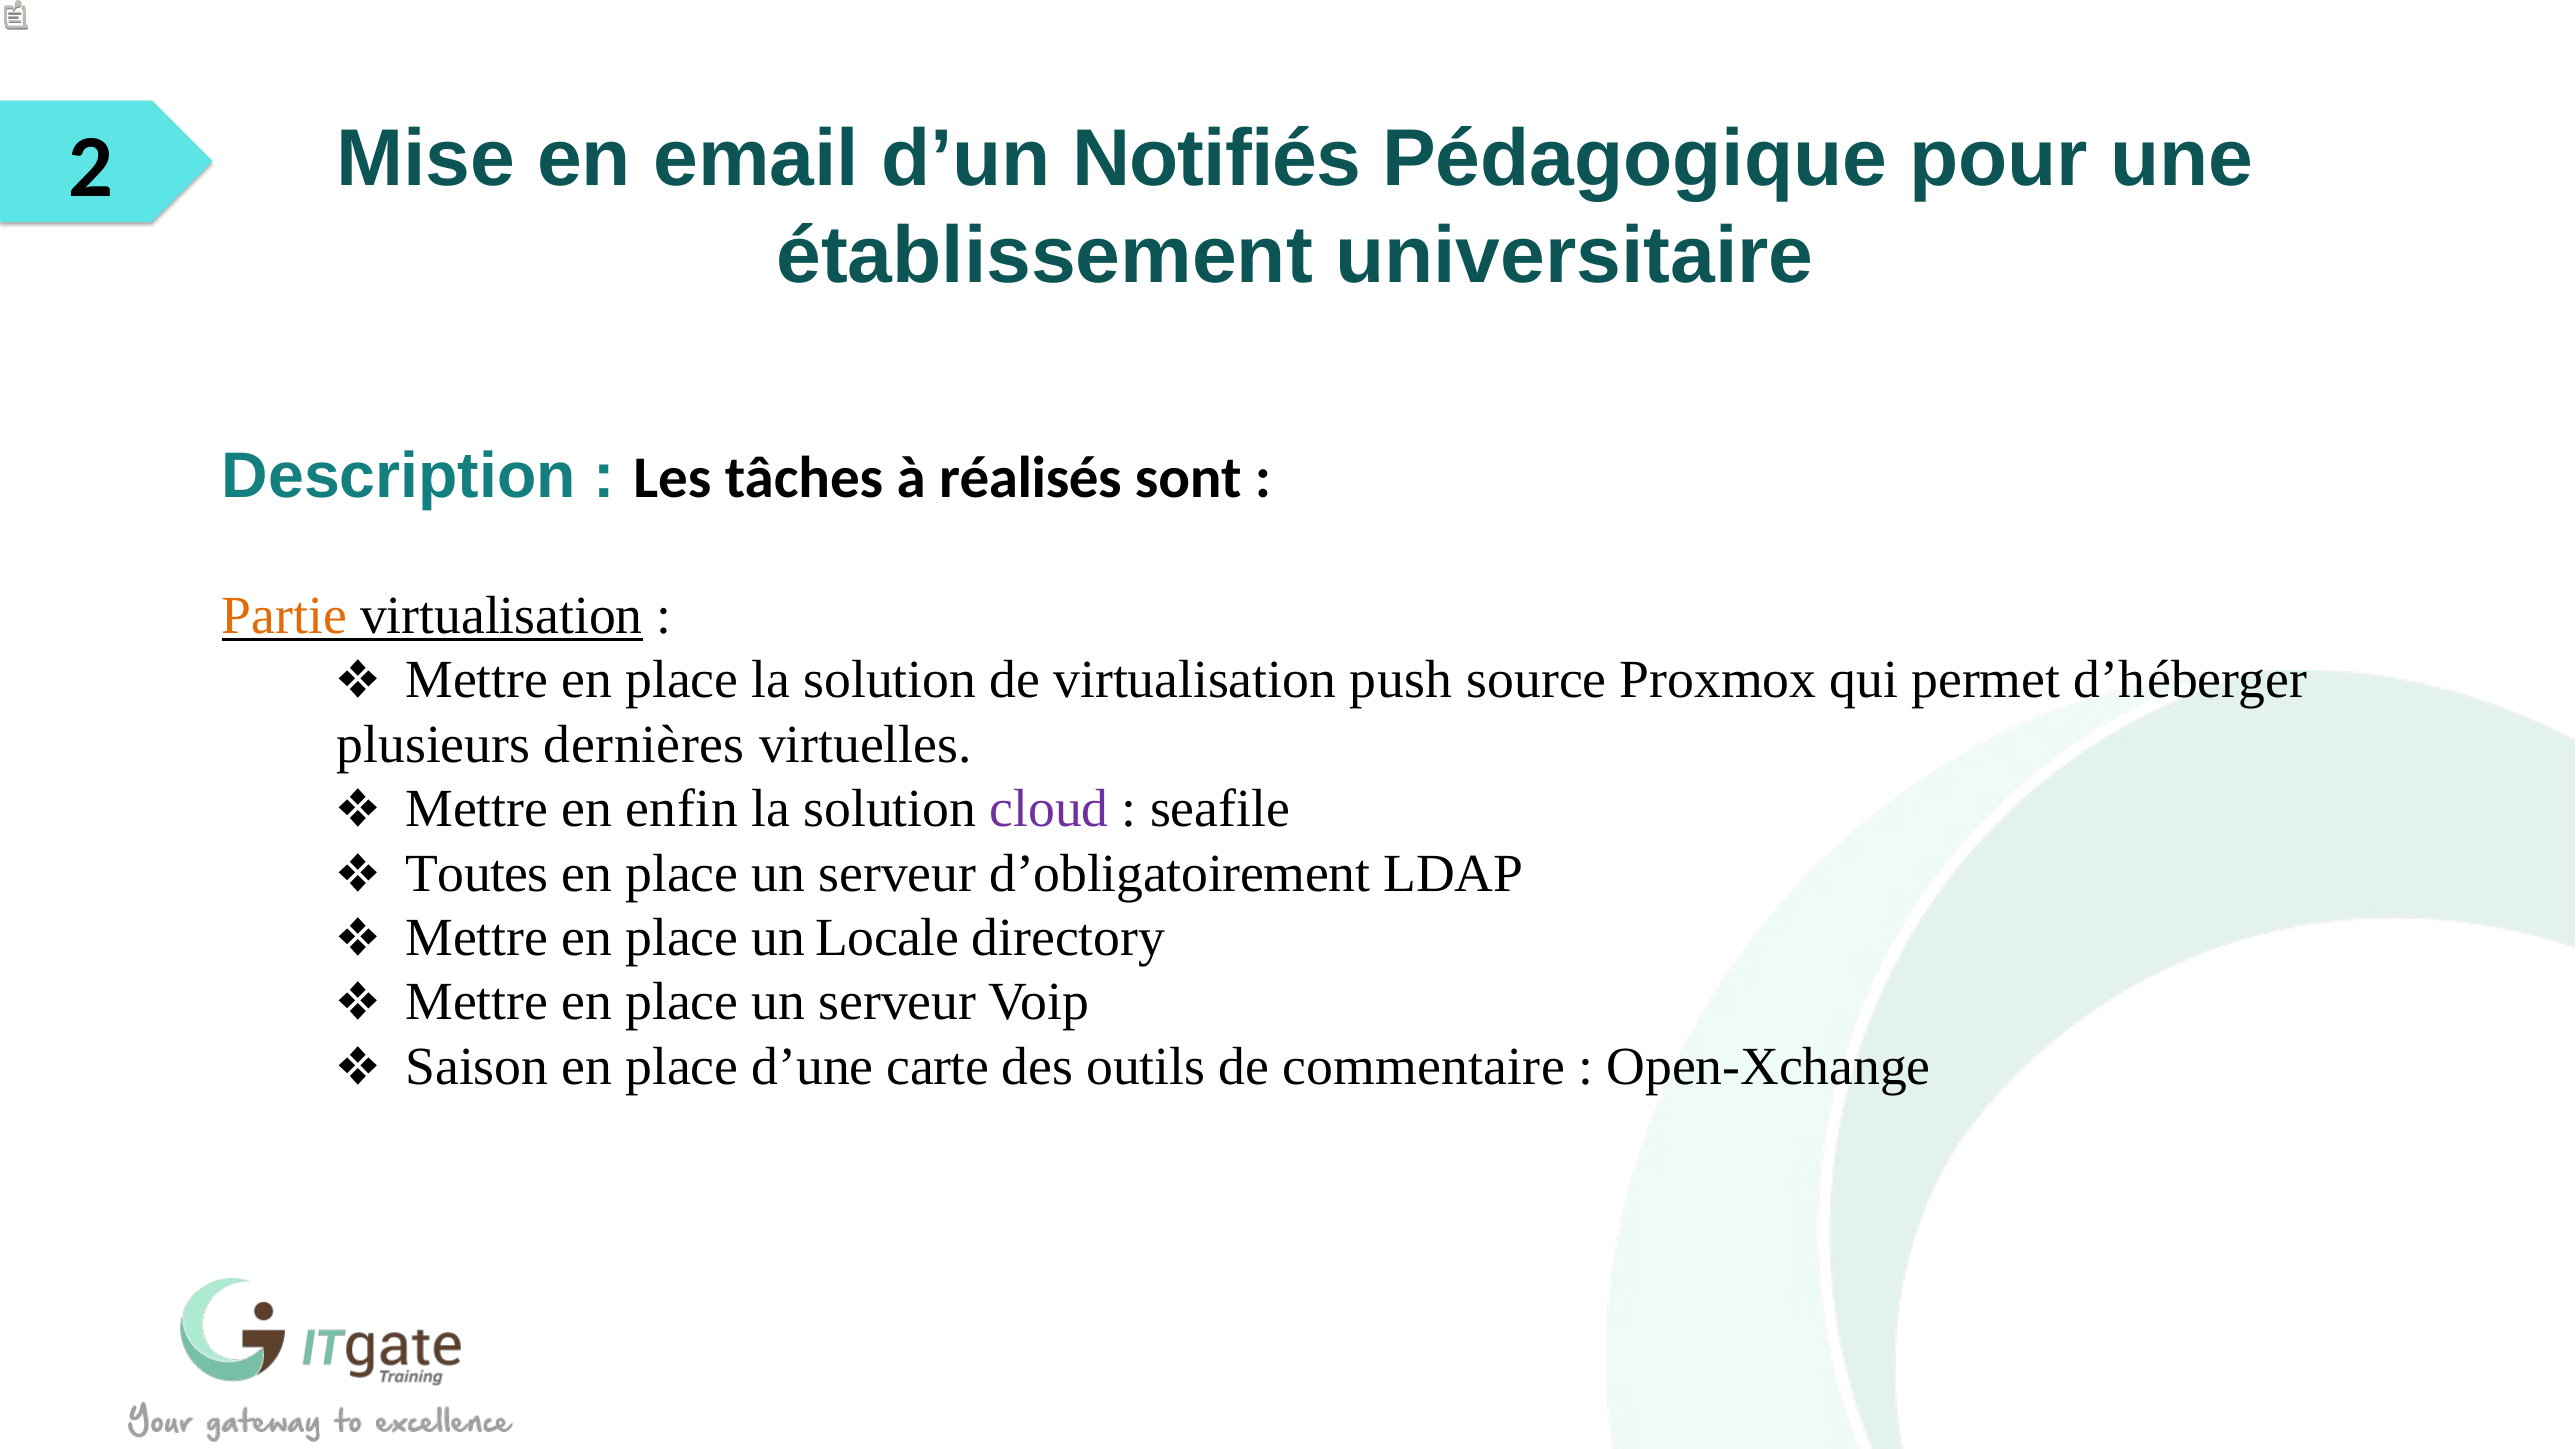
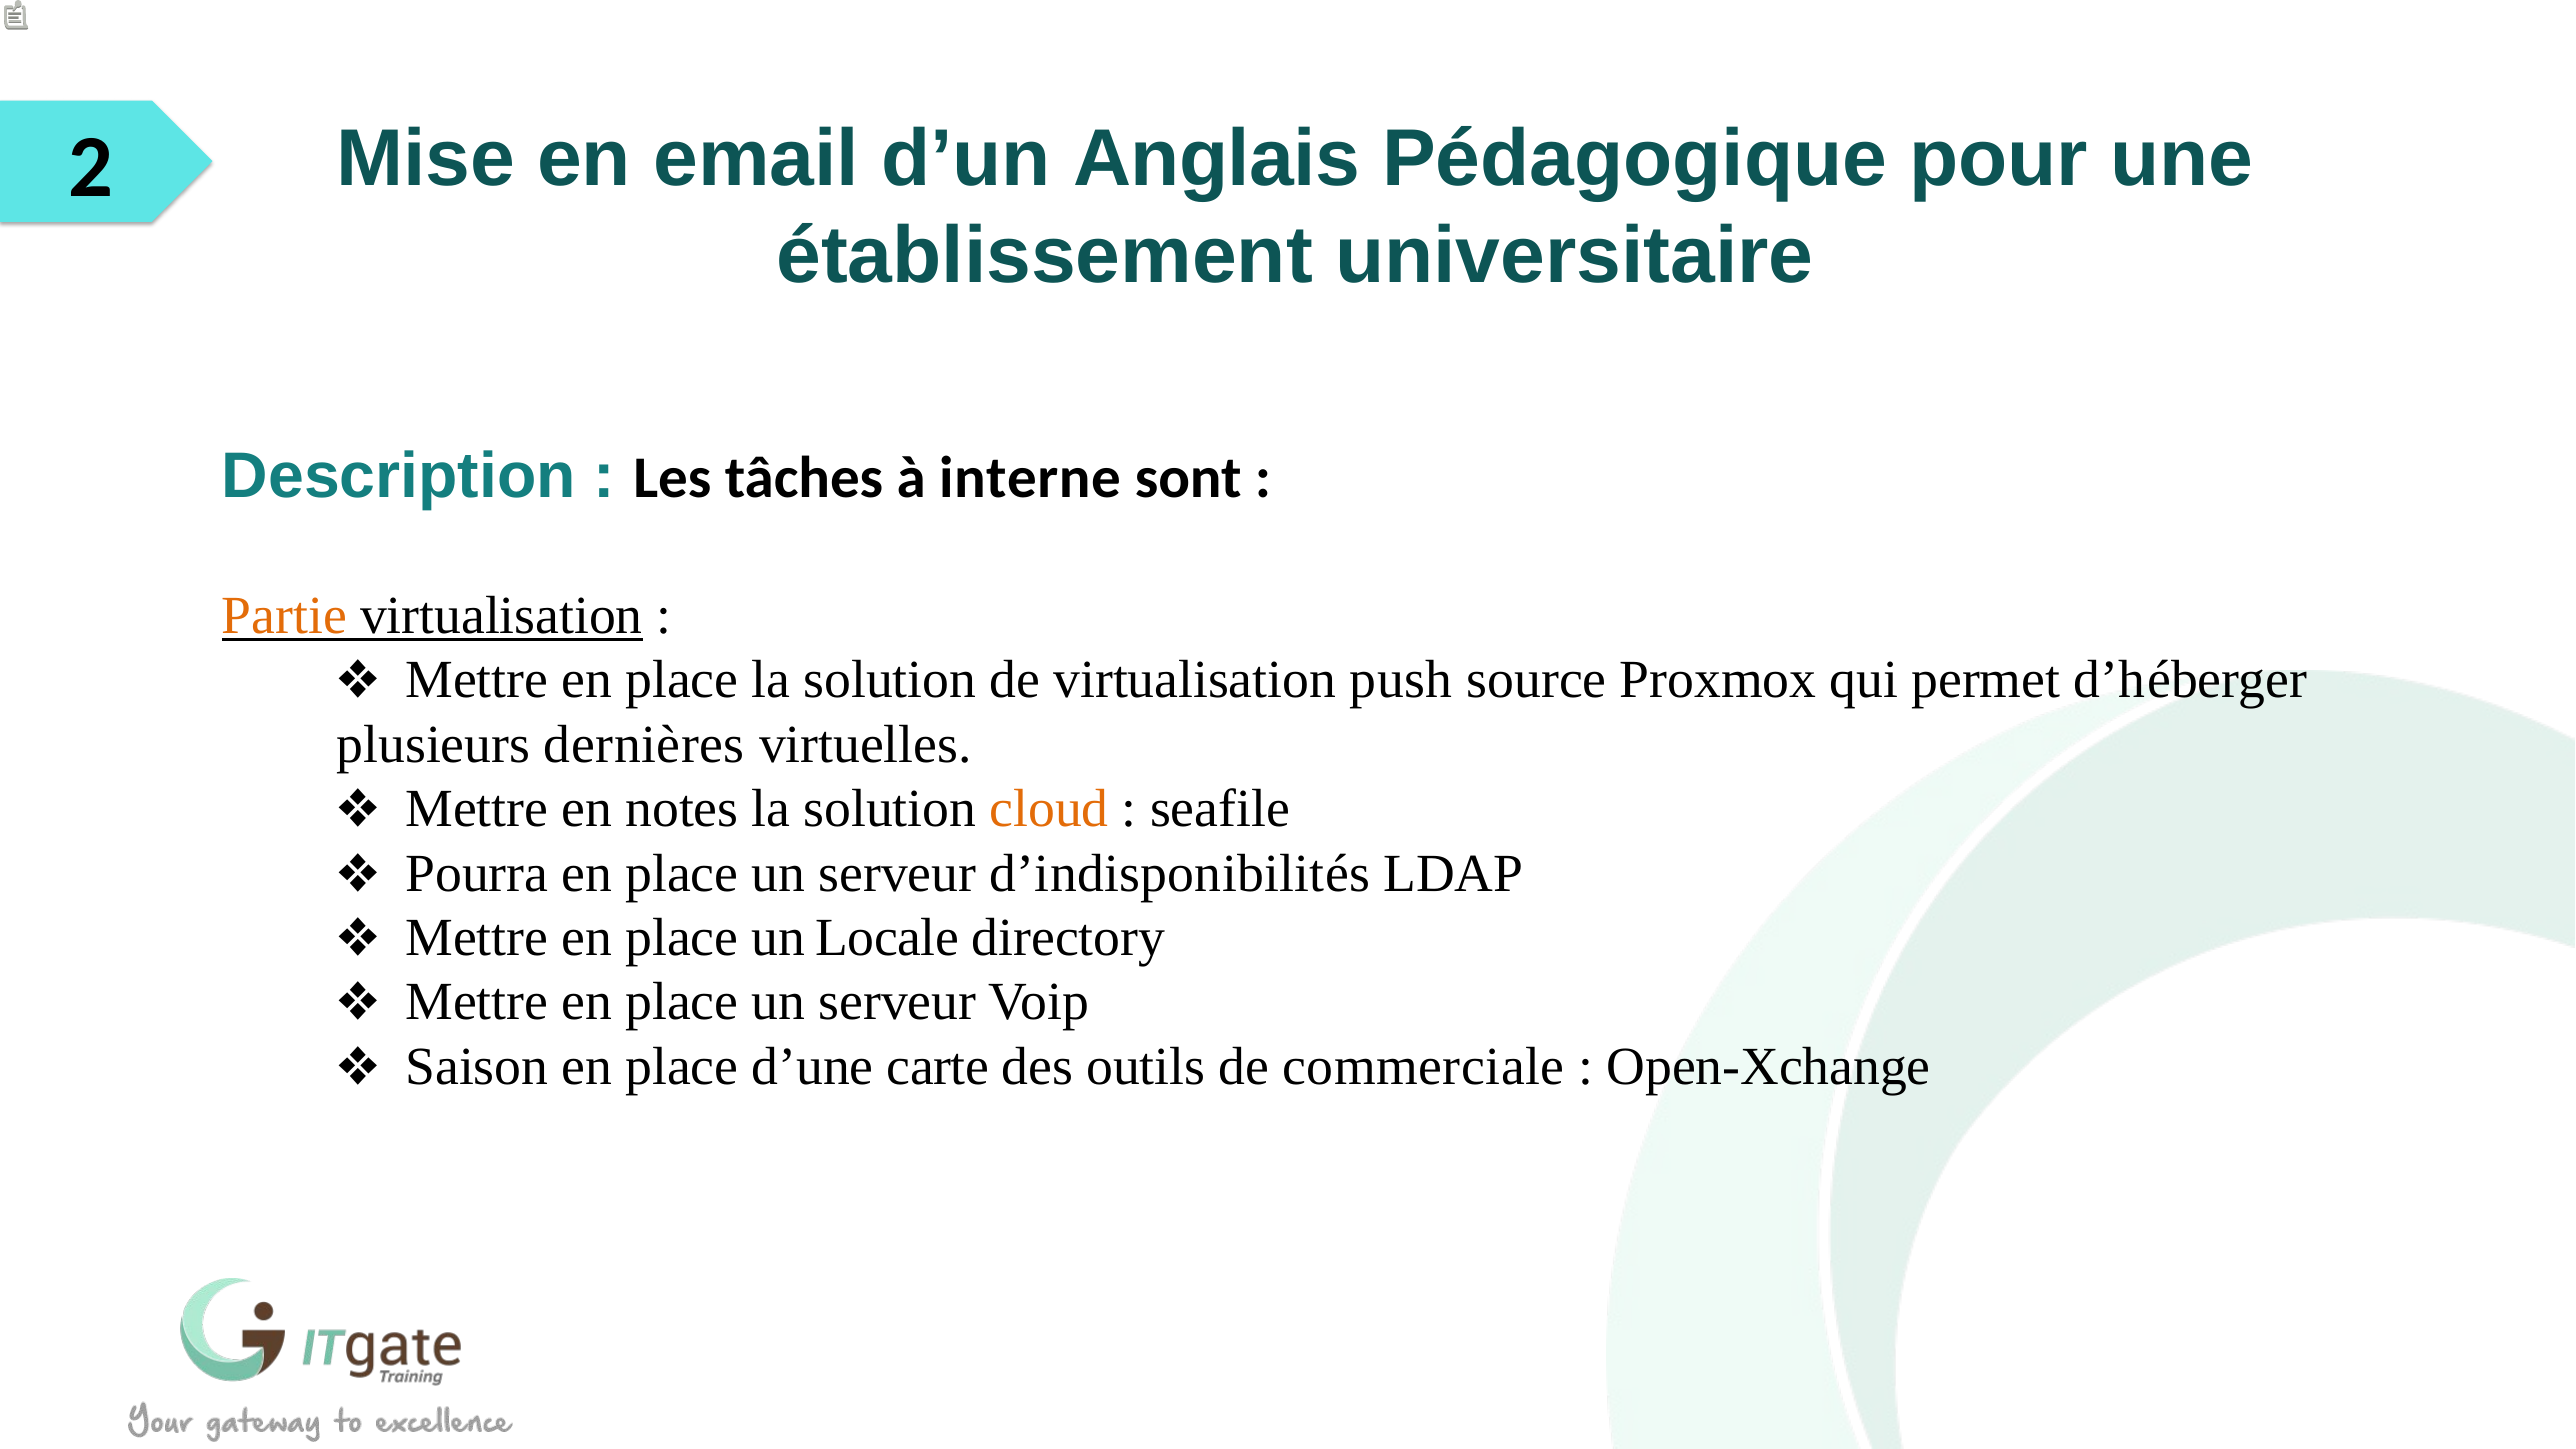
Notifiés: Notifiés -> Anglais
réalisés: réalisés -> interne
enfin: enfin -> notes
cloud colour: purple -> orange
Toutes: Toutes -> Pourra
d’obligatoirement: d’obligatoirement -> d’indisponibilités
commentaire: commentaire -> commerciale
